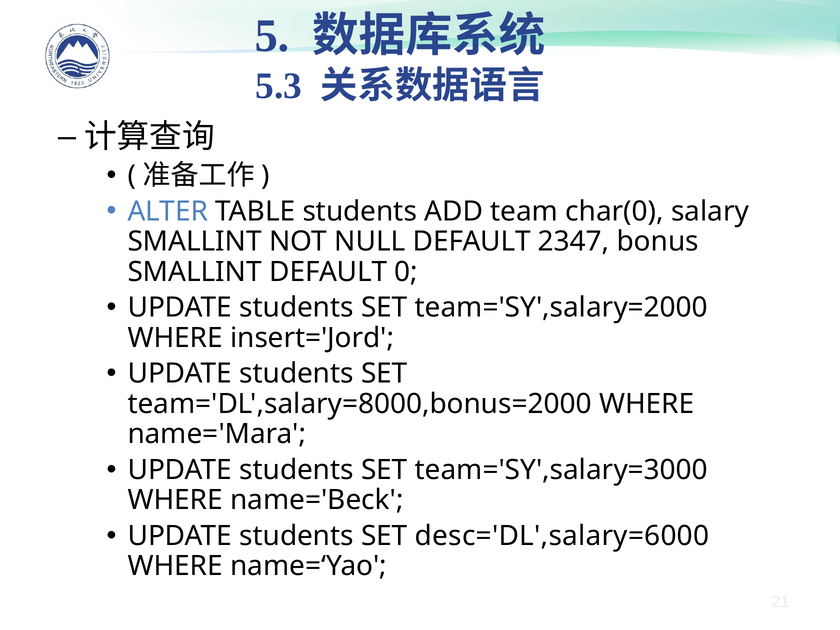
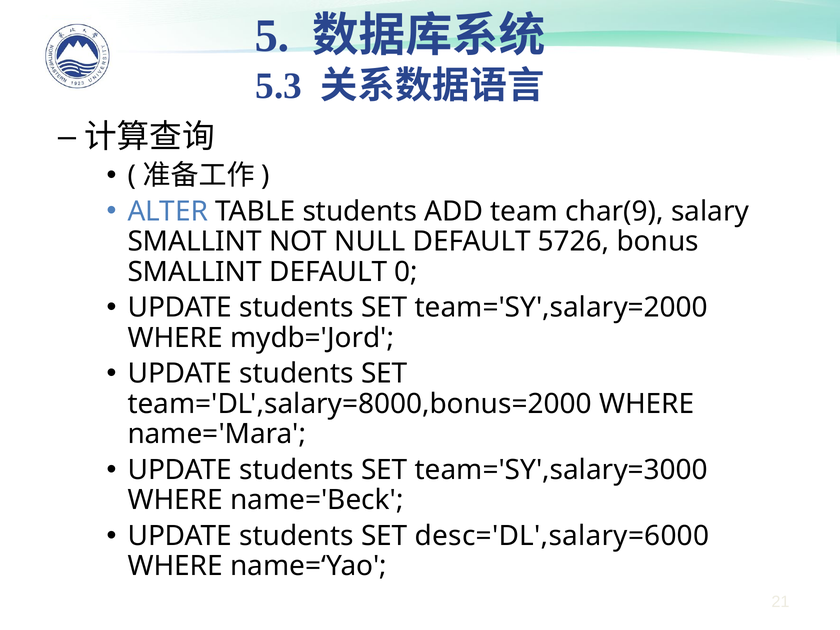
char(0: char(0 -> char(9
2347: 2347 -> 5726
insert='Jord: insert='Jord -> mydb='Jord
